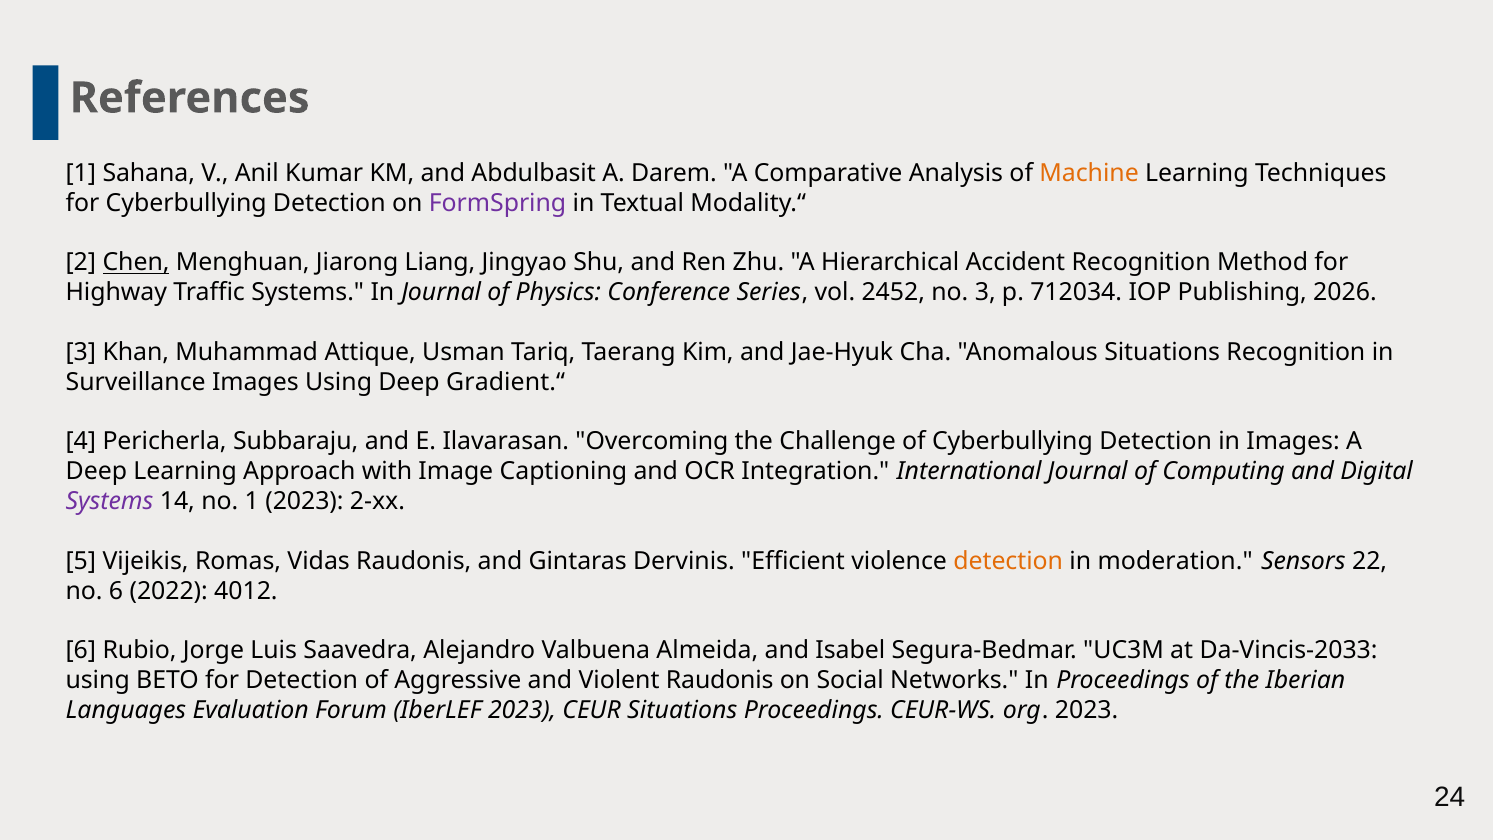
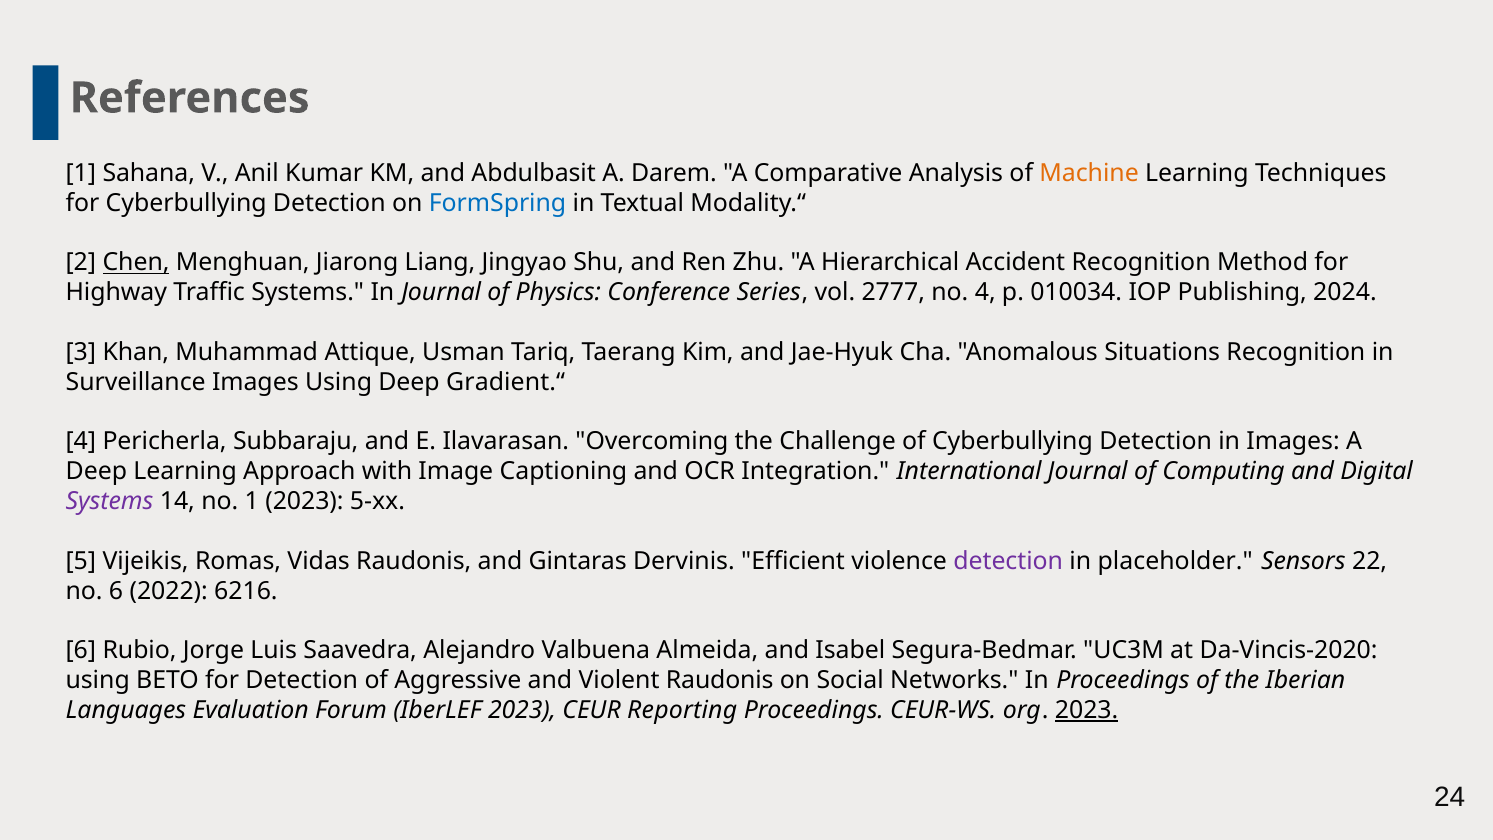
FormSpring colour: purple -> blue
2452: 2452 -> 2777
no 3: 3 -> 4
712034: 712034 -> 010034
2026: 2026 -> 2024
2-xx: 2-xx -> 5-xx
detection at (1008, 561) colour: orange -> purple
moderation: moderation -> placeholder
4012: 4012 -> 6216
Da-Vincis-2033: Da-Vincis-2033 -> Da-Vincis-2020
CEUR Situations: Situations -> Reporting
2023 at (1087, 710) underline: none -> present
